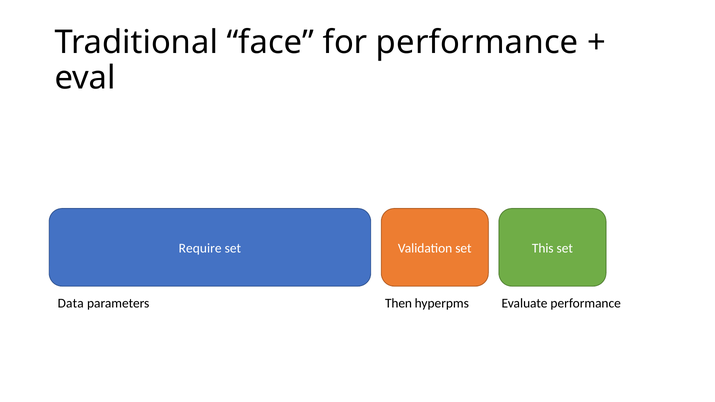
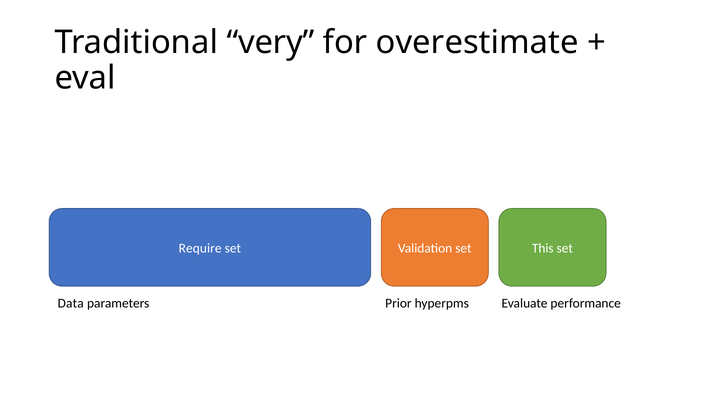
face: face -> very
for performance: performance -> overestimate
Then: Then -> Prior
